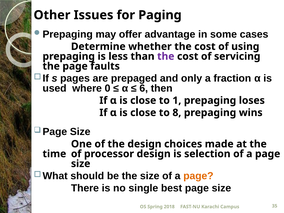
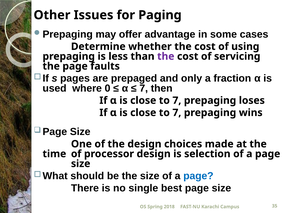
6 at (144, 88): 6 -> 7
1 at (177, 100): 1 -> 7
8 at (177, 113): 8 -> 7
page at (198, 176) colour: orange -> blue
